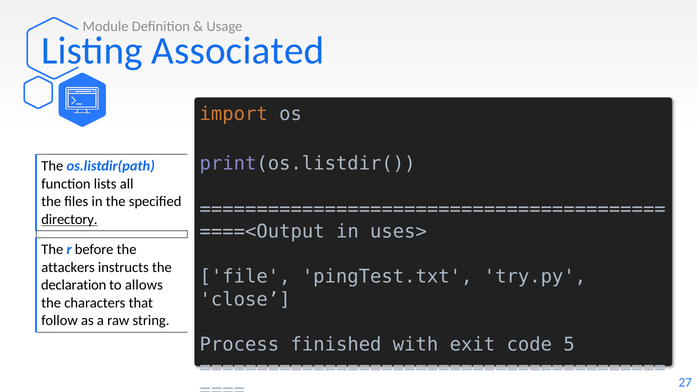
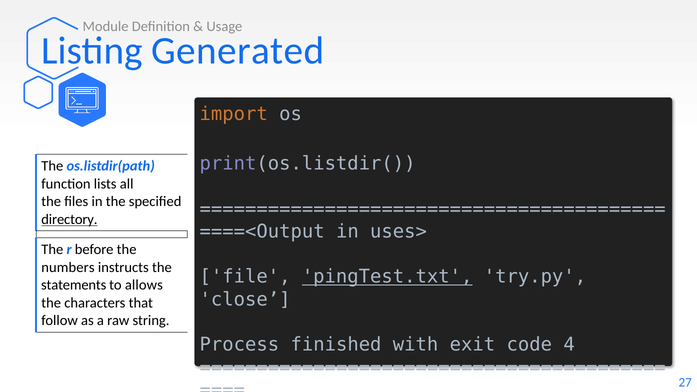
Associated: Associated -> Generated
attackers: attackers -> numbers
pingTest.txt underline: none -> present
declaration: declaration -> statements
5: 5 -> 4
